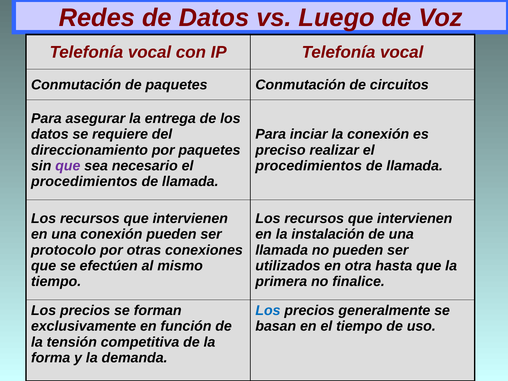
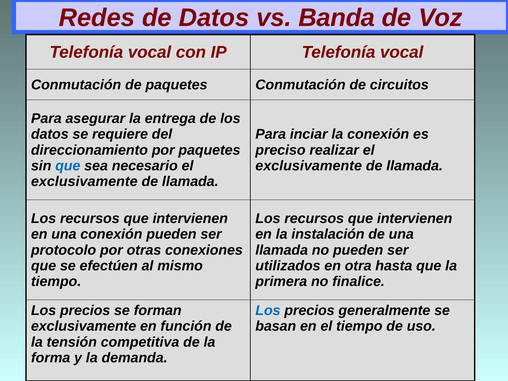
Luego: Luego -> Banda
que at (68, 166) colour: purple -> blue
procedimientos at (309, 166): procedimientos -> exclusivamente
procedimientos at (84, 182): procedimientos -> exclusivamente
